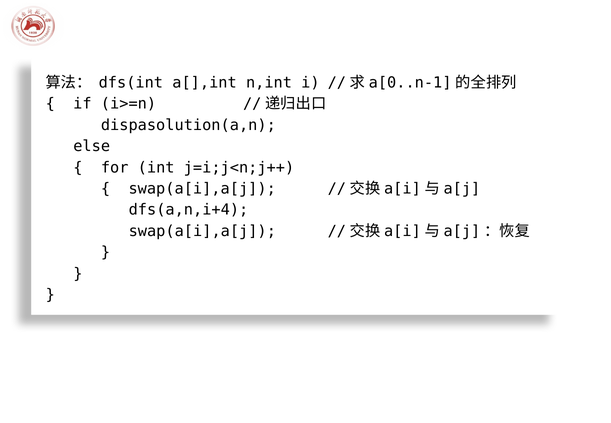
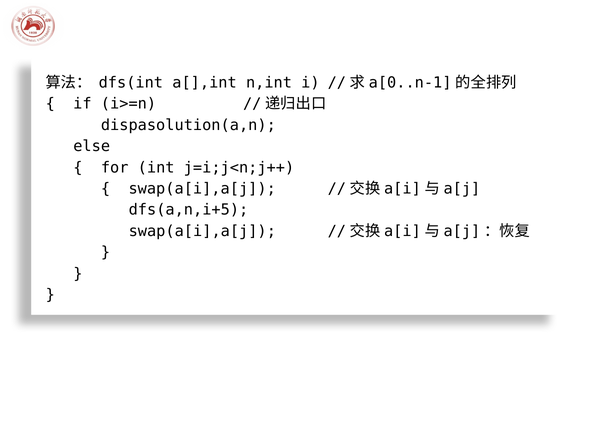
dfs(a,n,i+4: dfs(a,n,i+4 -> dfs(a,n,i+5
